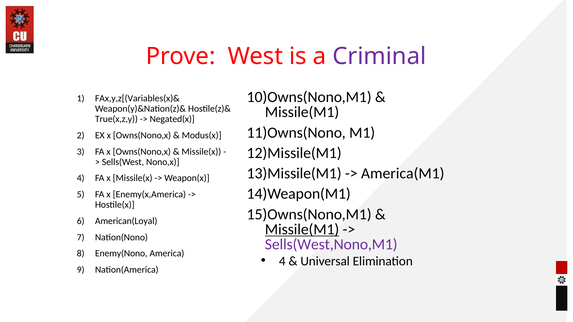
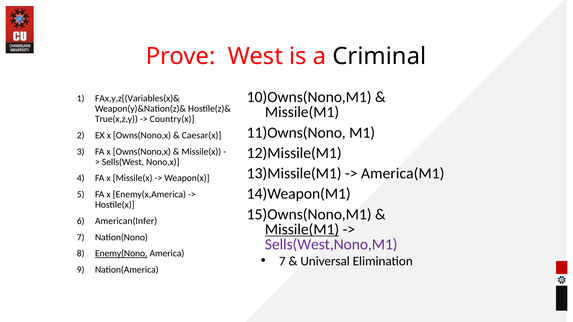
Criminal colour: purple -> black
Negated(x: Negated(x -> Country(x
Modus(x: Modus(x -> Caesar(x
American(Loyal: American(Loyal -> American(Infer
Enemy(Nono underline: none -> present
4 at (282, 261): 4 -> 7
